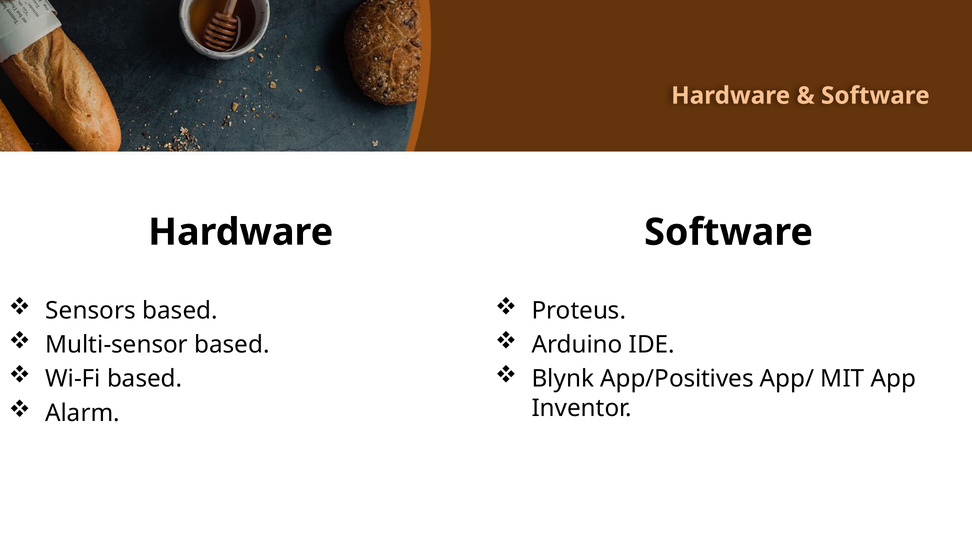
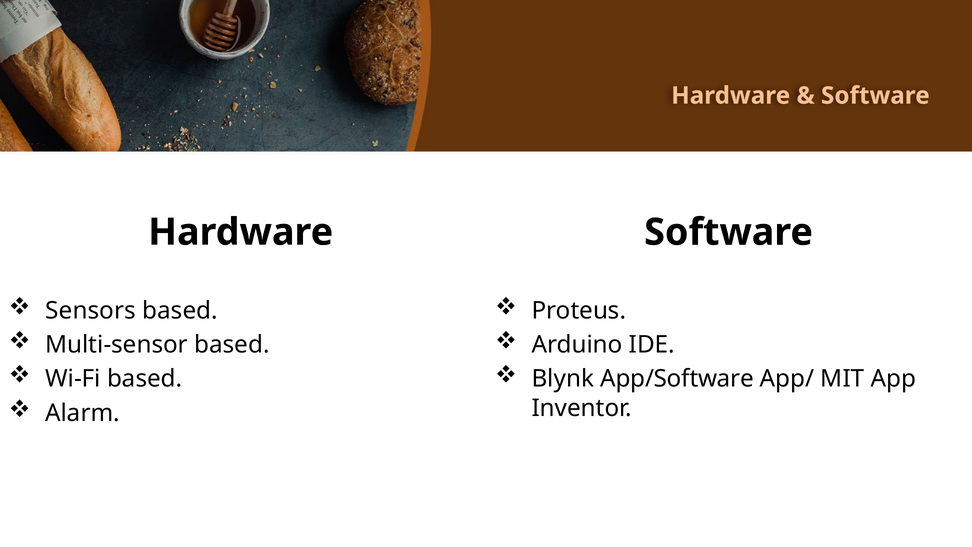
App/Positives: App/Positives -> App/Software
